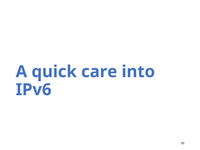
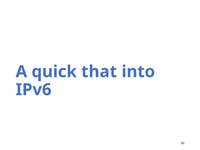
care: care -> that
